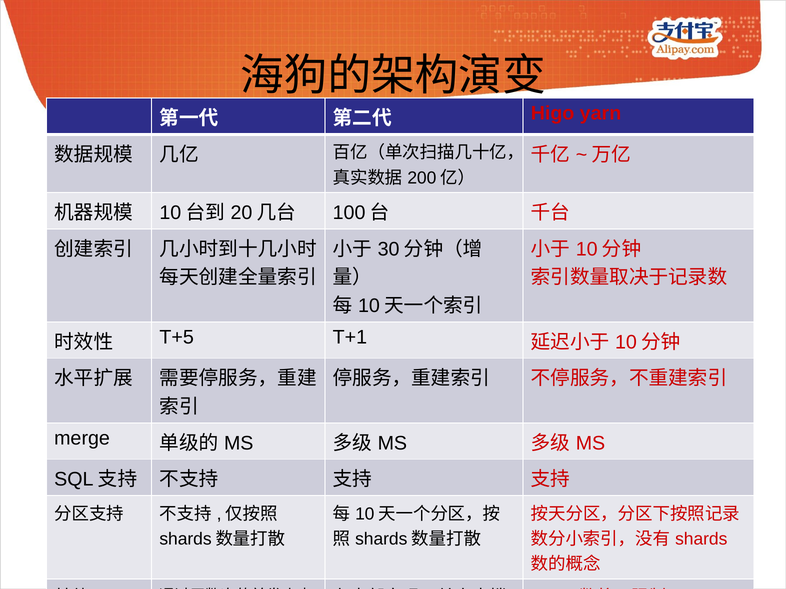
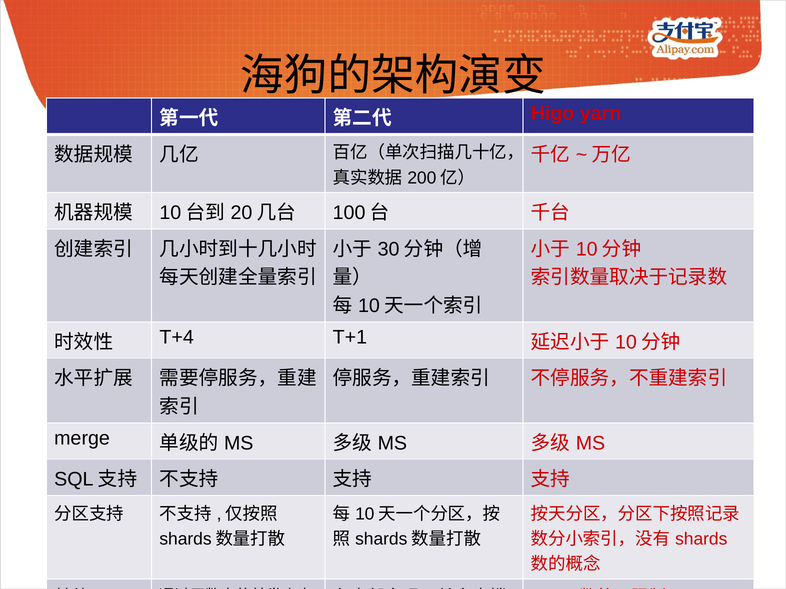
T+5: T+5 -> T+4
